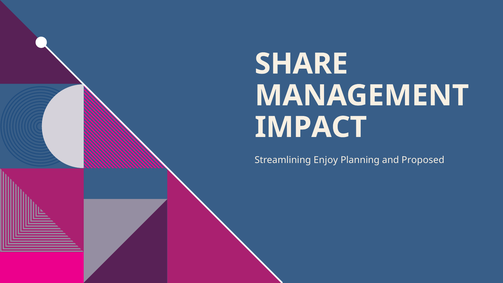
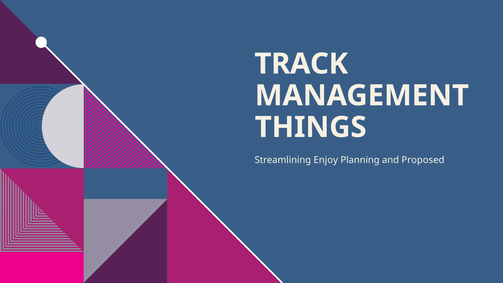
SHARE: SHARE -> TRACK
IMPACT: IMPACT -> THINGS
